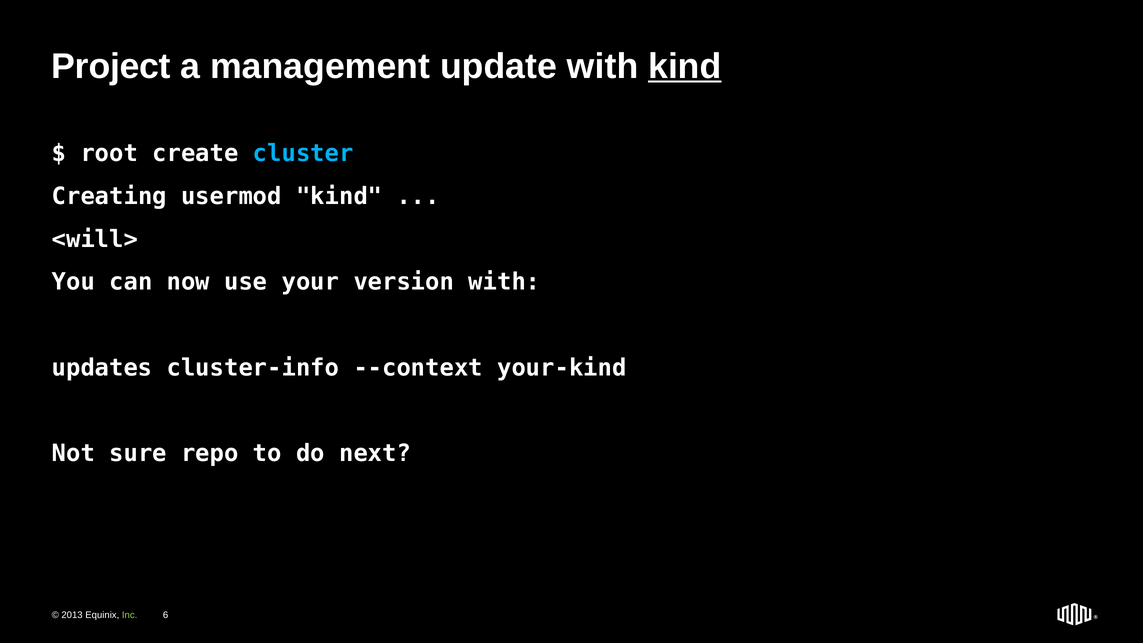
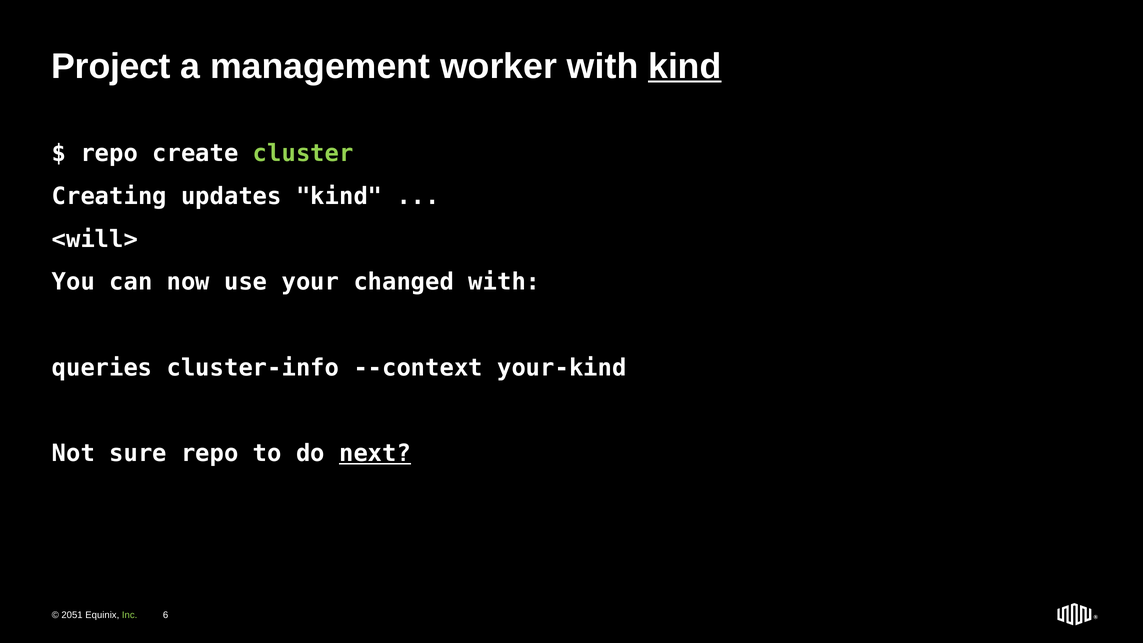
update: update -> worker
root at (109, 153): root -> repo
cluster colour: light blue -> light green
usermod: usermod -> updates
version: version -> changed
updates: updates -> queries
next underline: none -> present
2013: 2013 -> 2051
